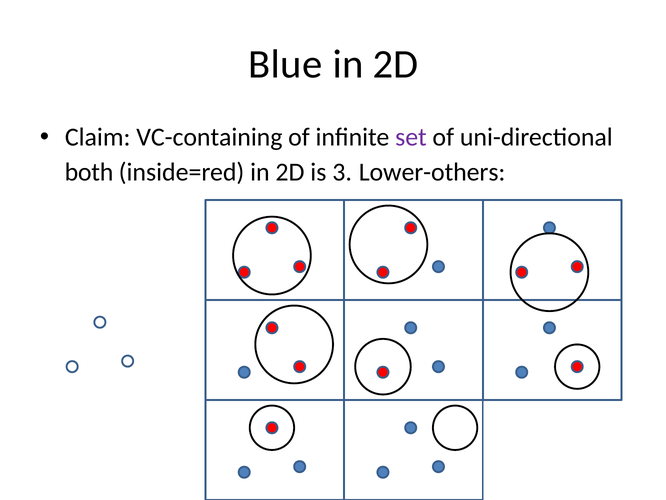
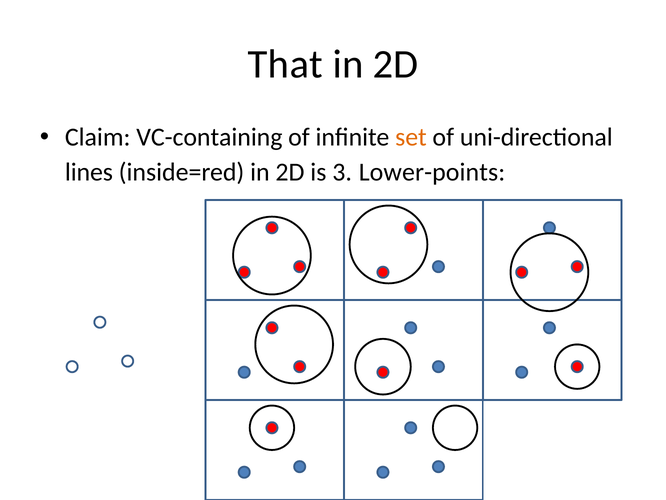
Blue: Blue -> That
set colour: purple -> orange
both: both -> lines
Lower-others: Lower-others -> Lower-points
